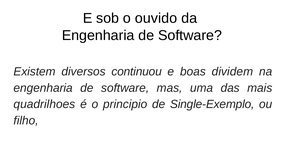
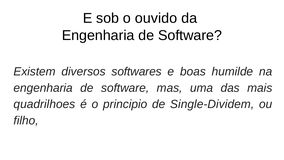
continuou: continuou -> softwares
dividem: dividem -> humilde
Single-Exemplo: Single-Exemplo -> Single-Dividem
